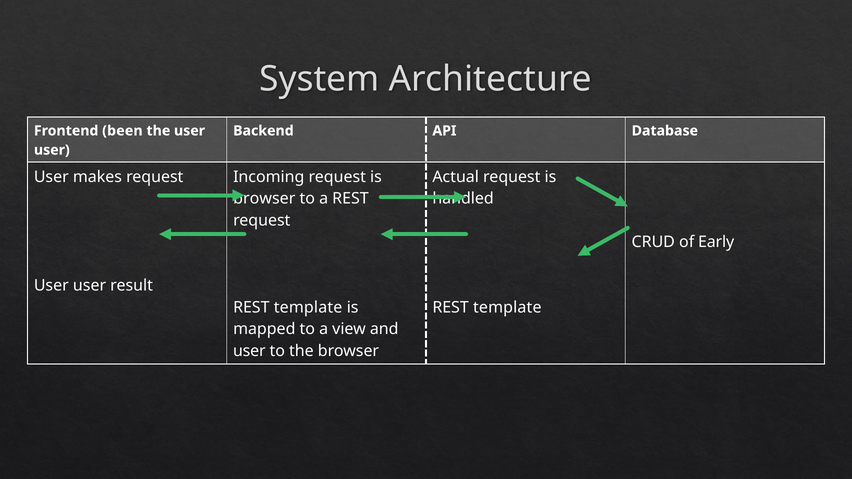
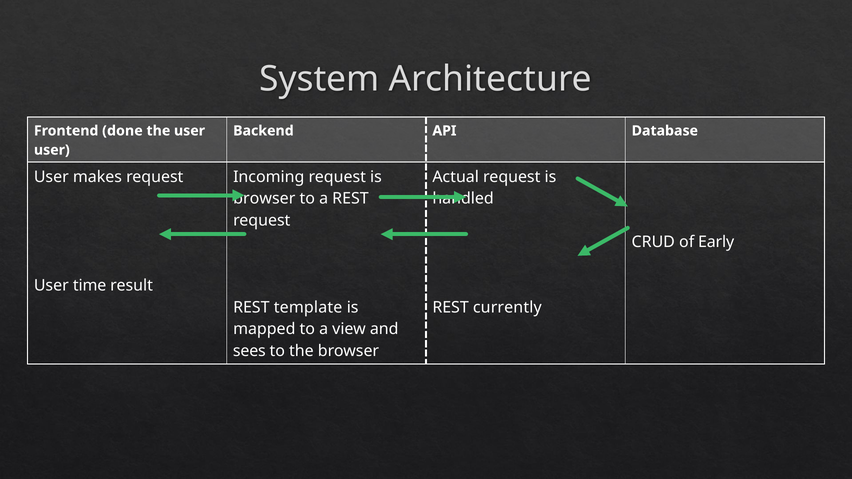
been: been -> done
user at (90, 286): user -> time
template at (507, 307): template -> currently
user at (249, 351): user -> sees
